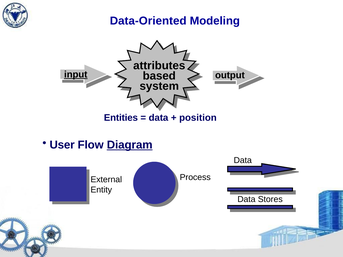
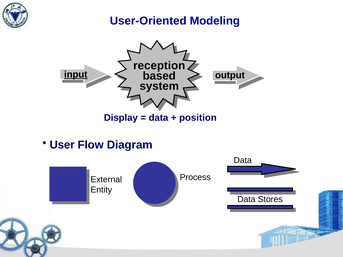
Data-Oriented: Data-Oriented -> User-Oriented
attributes: attributes -> reception
Entities: Entities -> Display
Diagram underline: present -> none
